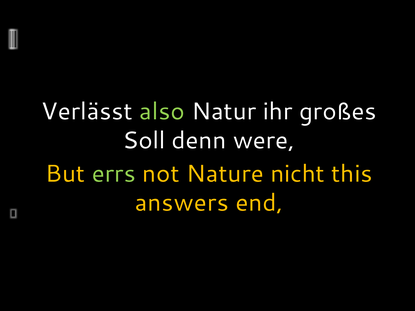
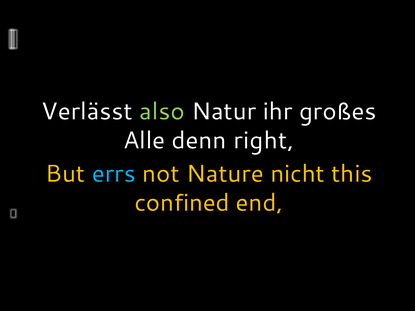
Soll: Soll -> Alle
were: were -> right
errs colour: light green -> light blue
answers: answers -> confined
